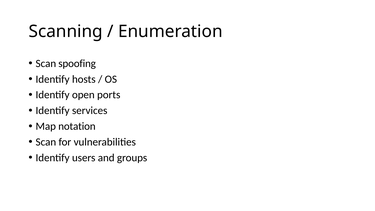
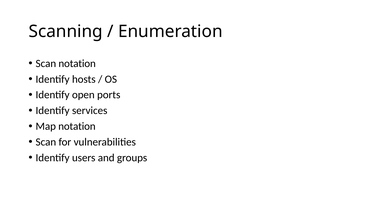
Scan spoofing: spoofing -> notation
